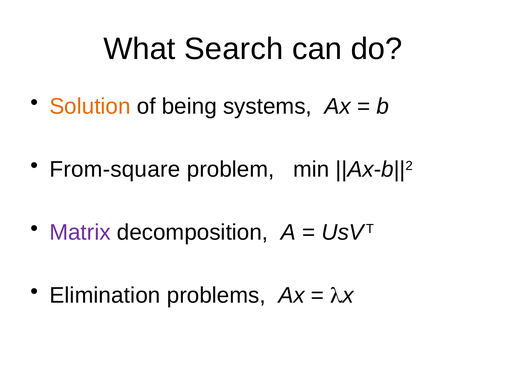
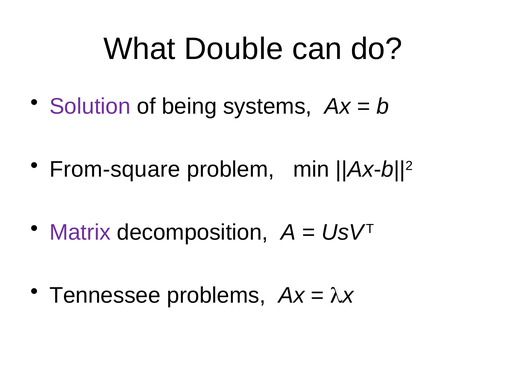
Search: Search -> Double
Solution colour: orange -> purple
Elimination: Elimination -> Tennessee
